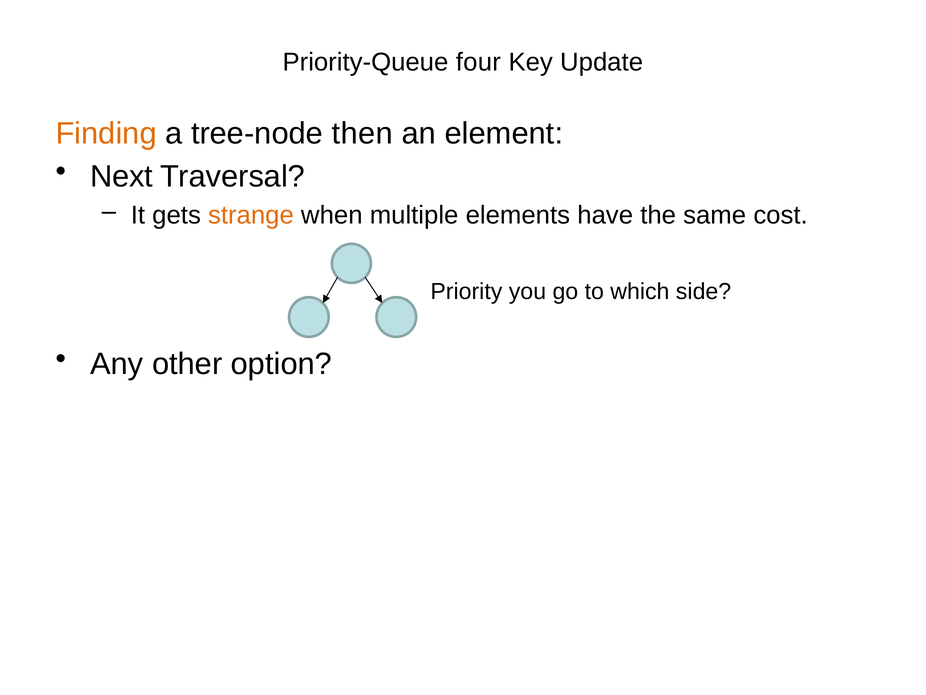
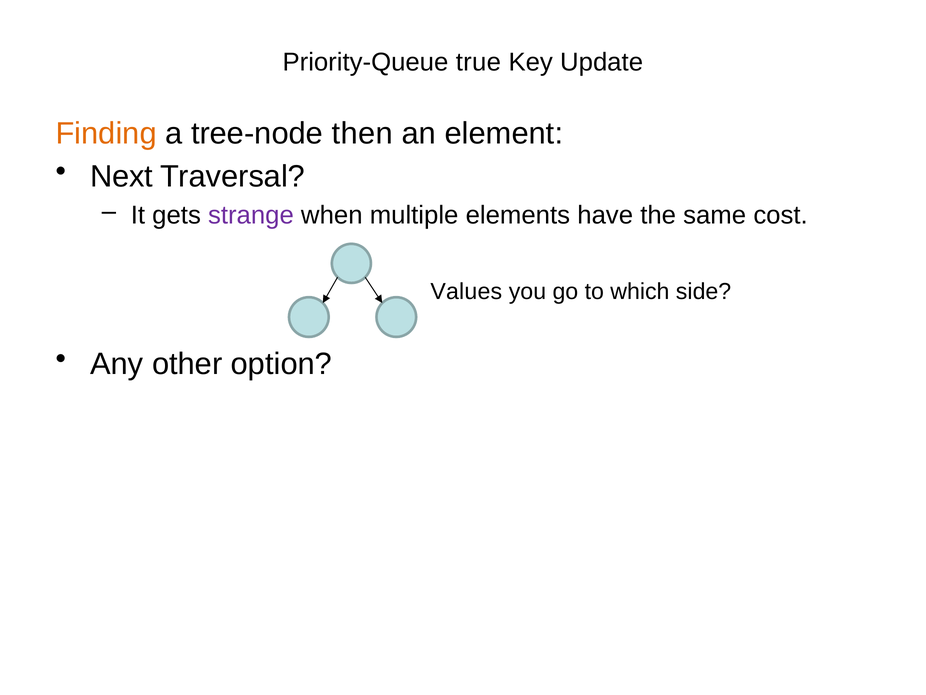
four: four -> true
strange colour: orange -> purple
Priority: Priority -> Values
